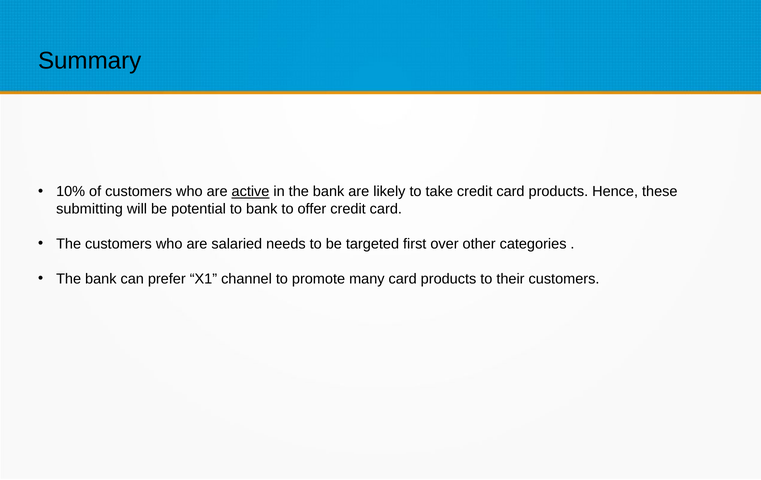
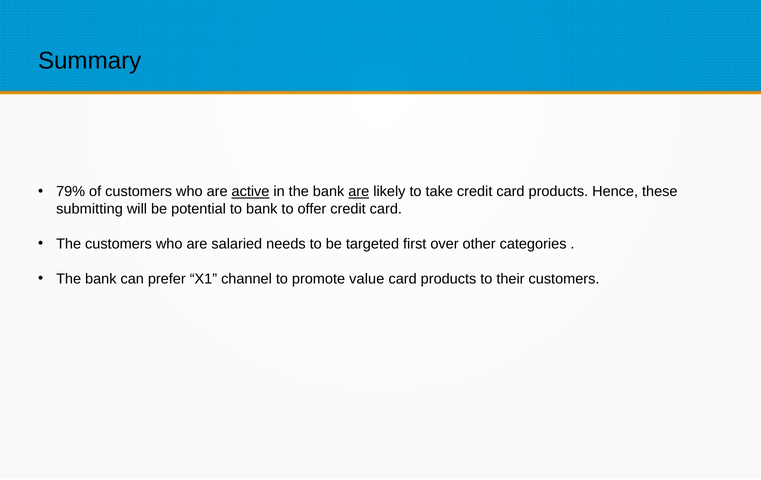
10%: 10% -> 79%
are at (359, 191) underline: none -> present
many: many -> value
